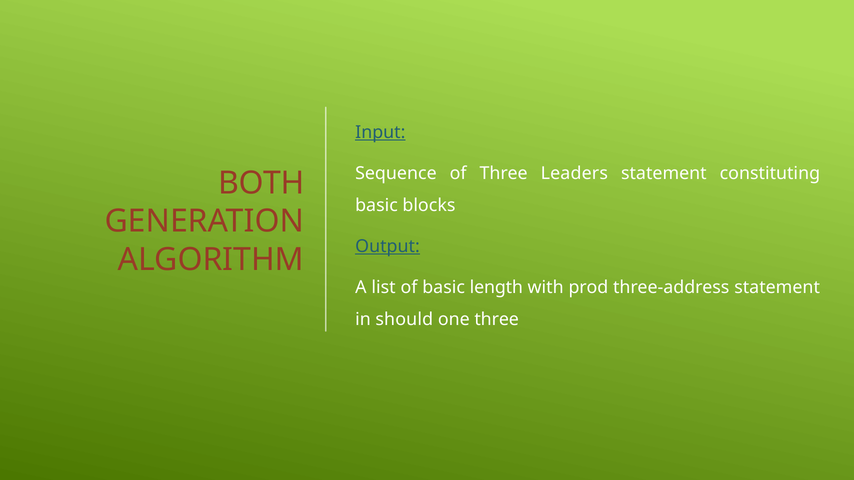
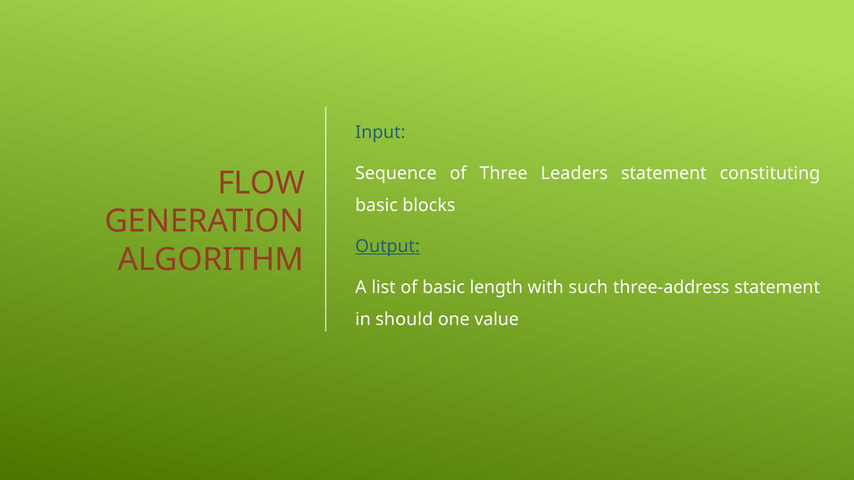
Input underline: present -> none
BOTH: BOTH -> FLOW
prod: prod -> such
one three: three -> value
